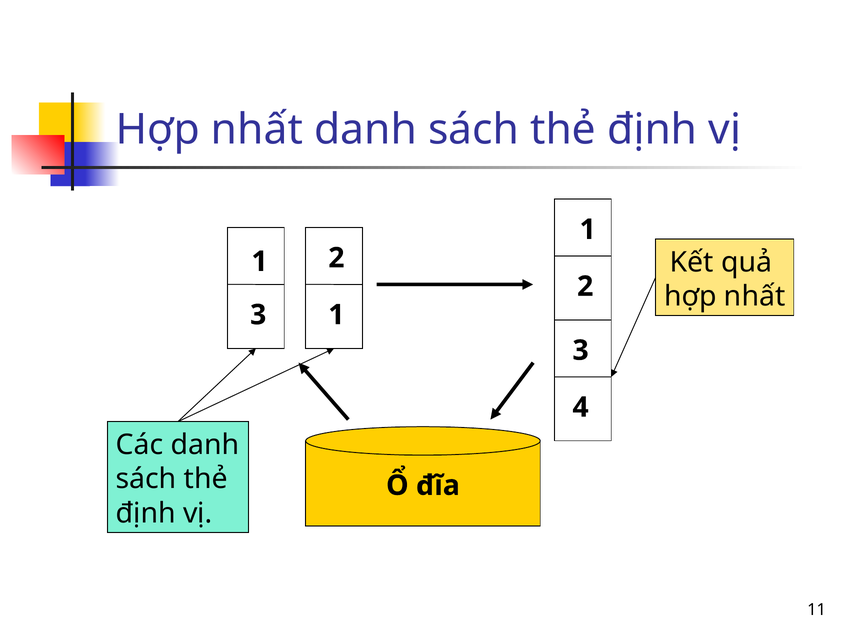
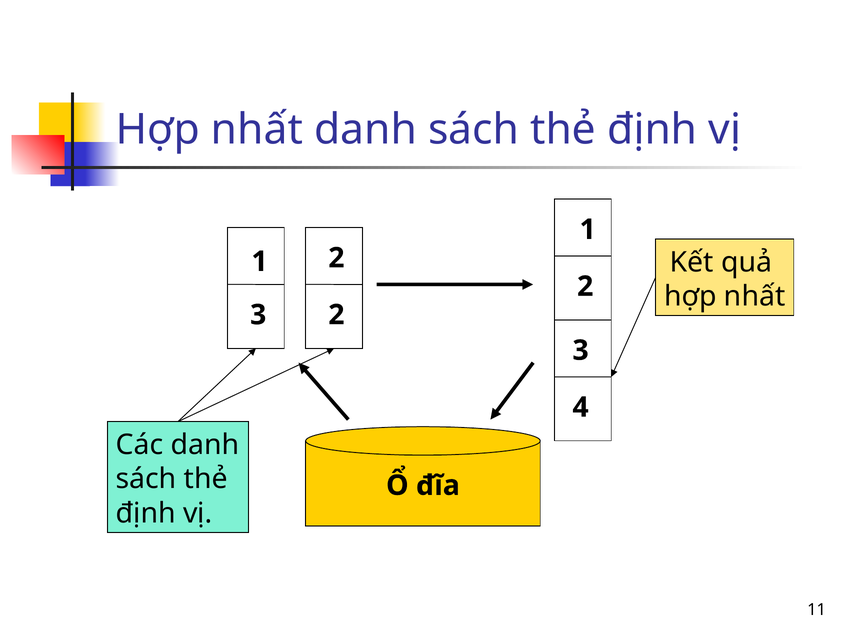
3 1: 1 -> 2
